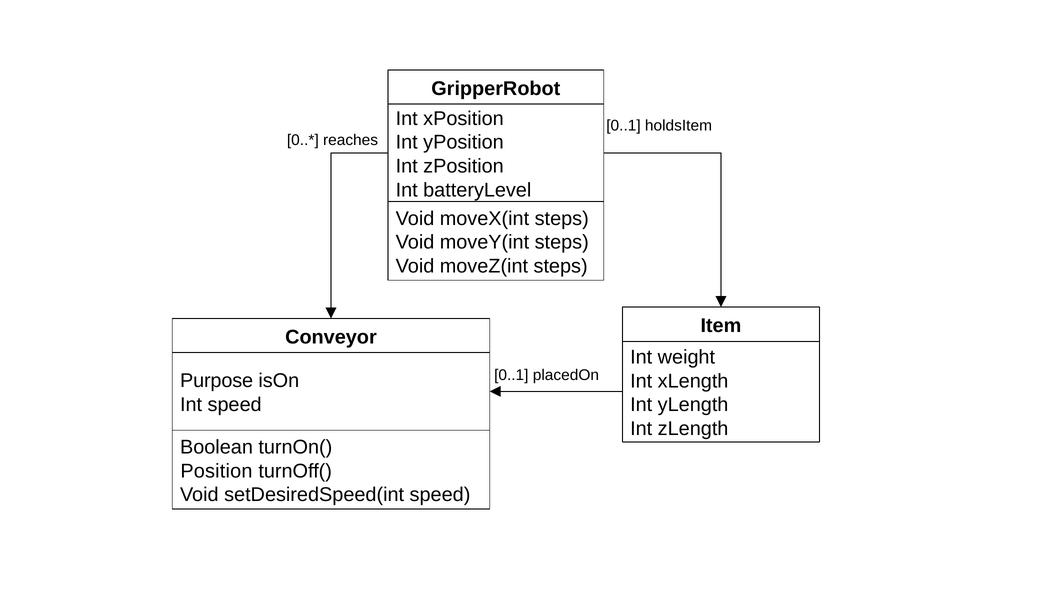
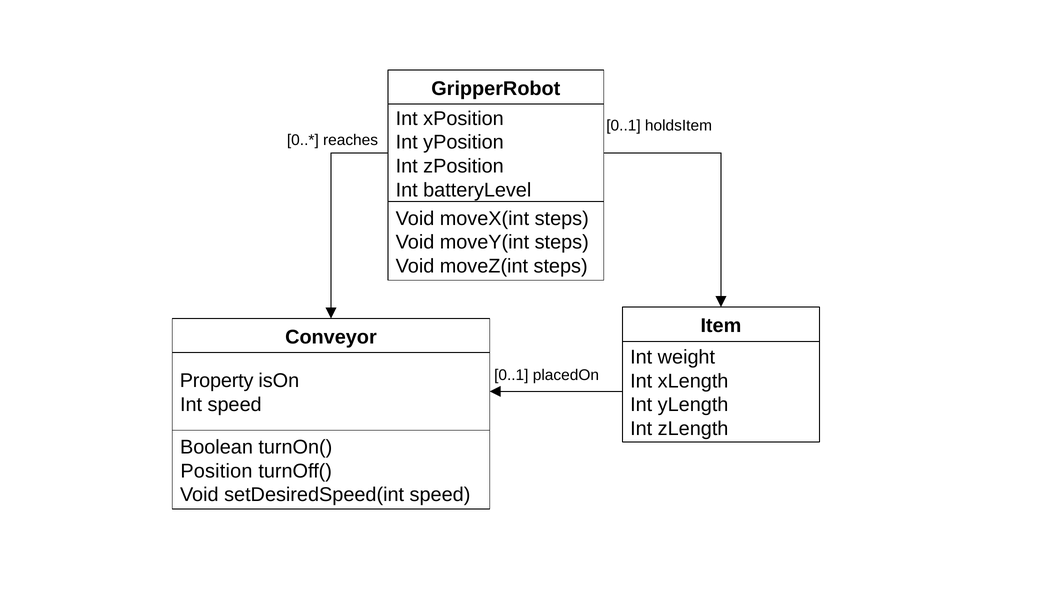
Purpose: Purpose -> Property
